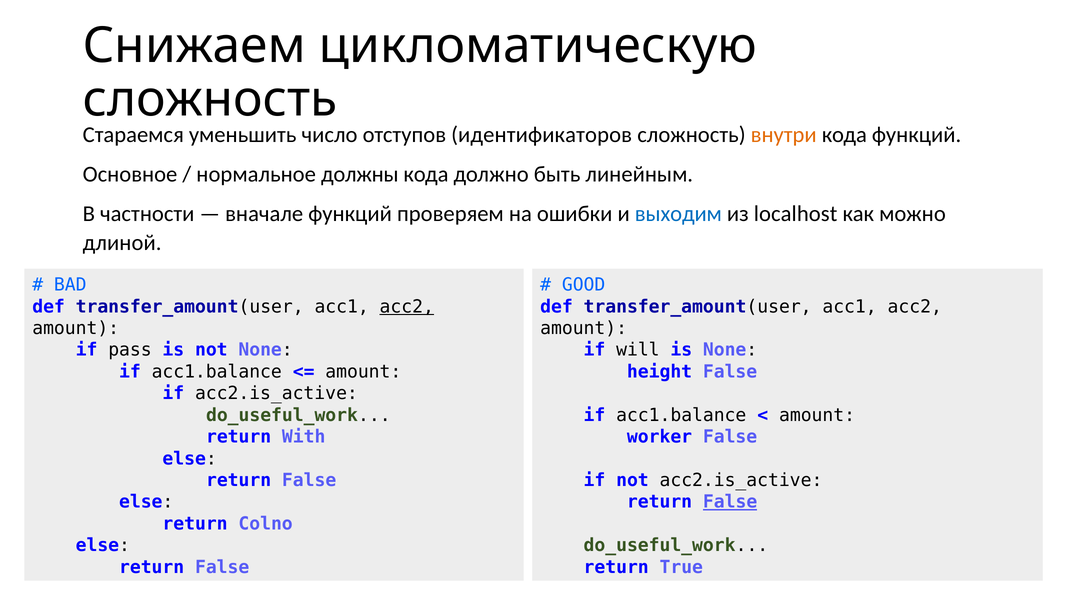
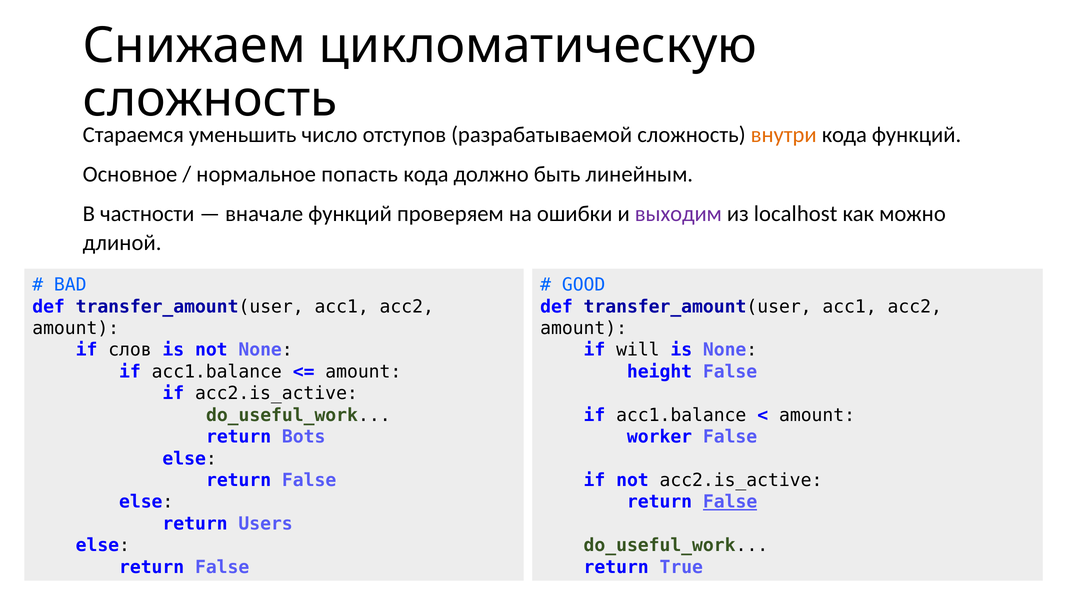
идентификаторов: идентификаторов -> разрабатываемой
должны: должны -> попасть
выходим colour: blue -> purple
acc2 at (407, 306) underline: present -> none
pass: pass -> слов
With: With -> Bots
Colno: Colno -> Users
